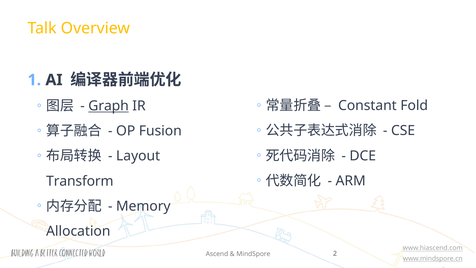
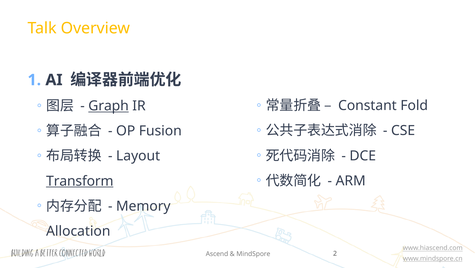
Transform underline: none -> present
